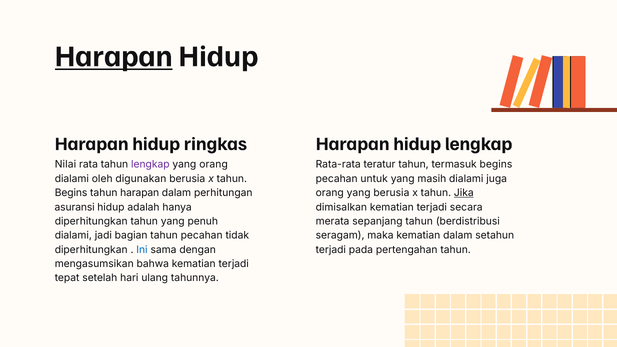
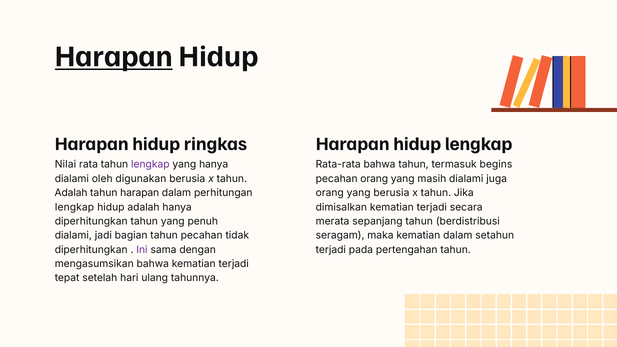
yang orang: orang -> hanya
Rata-rata teratur: teratur -> bahwa
pecahan untuk: untuk -> orang
Begins at (71, 193): Begins -> Adalah
Jika underline: present -> none
asuransi at (75, 207): asuransi -> lengkap
Ini colour: blue -> purple
